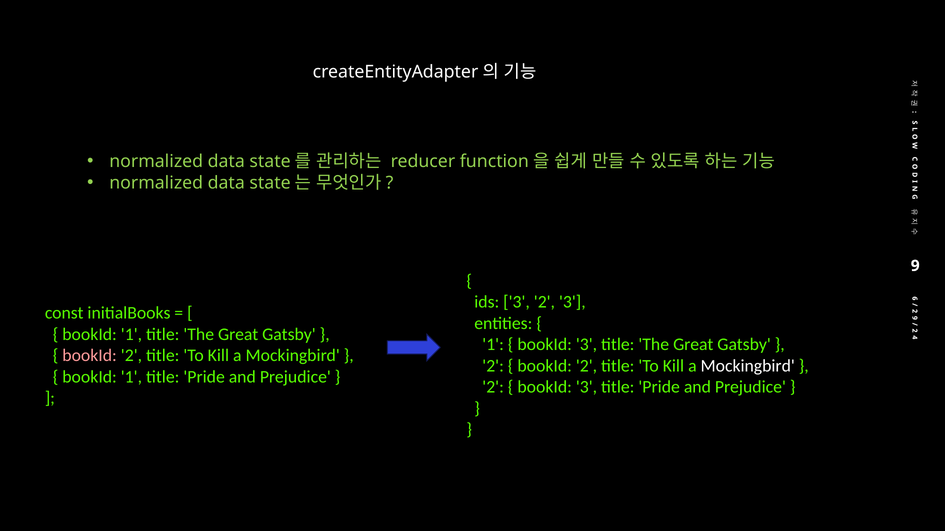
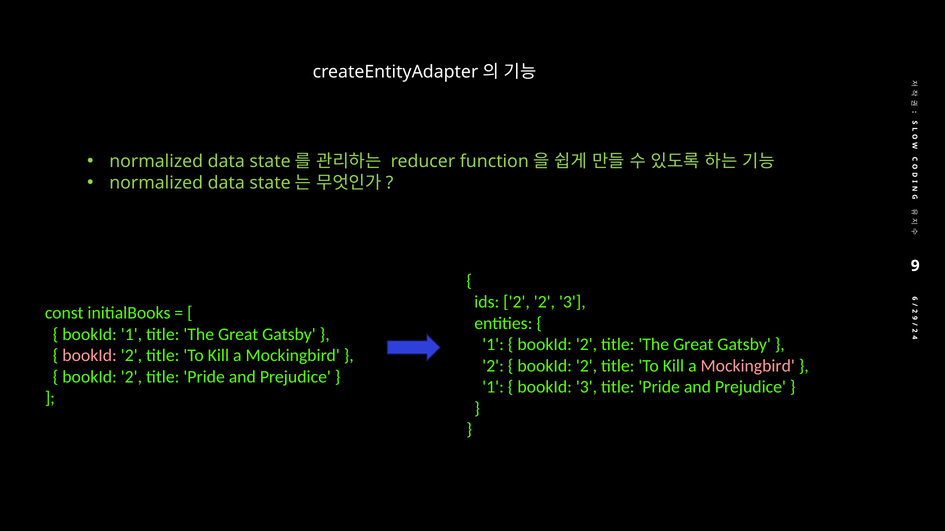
ids 3: 3 -> 2
3 at (587, 345): 3 -> 2
Mockingbird at (748, 366) colour: white -> pink
1 at (131, 377): 1 -> 2
2 at (493, 387): 2 -> 1
